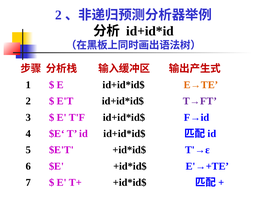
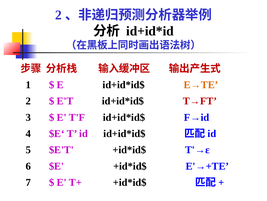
T→FT colour: purple -> red
